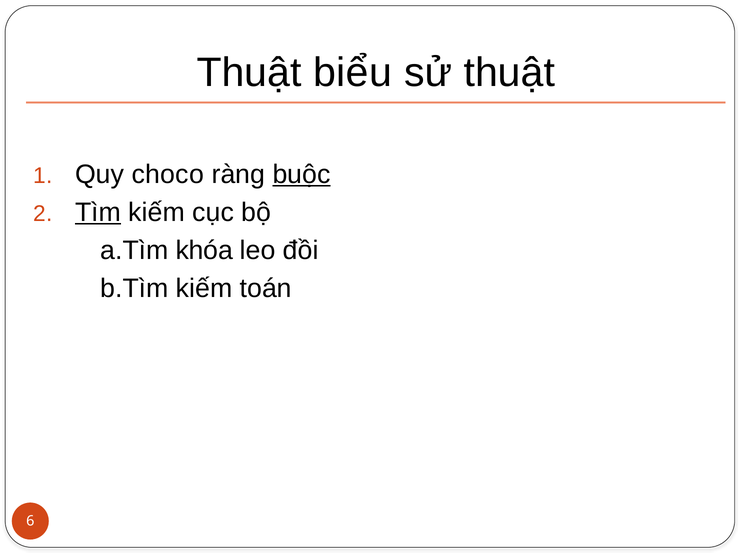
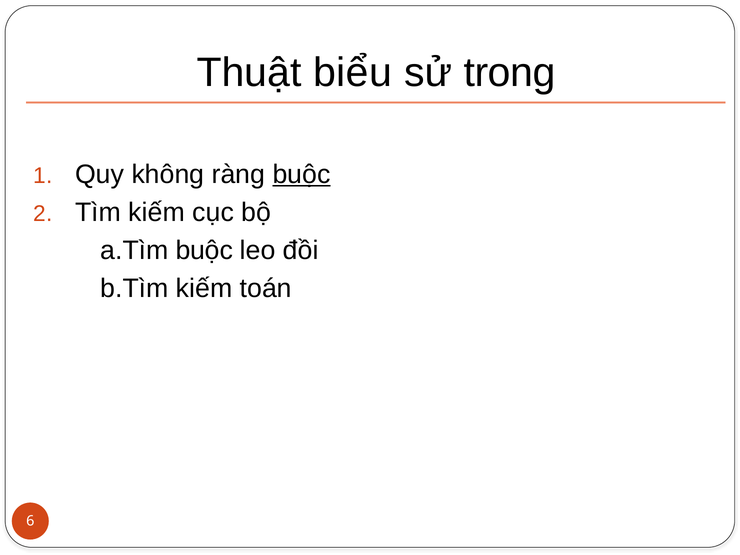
sử thuật: thuật -> trong
choco: choco -> không
Tìm underline: present -> none
a.Tìm khóa: khóa -> buộc
